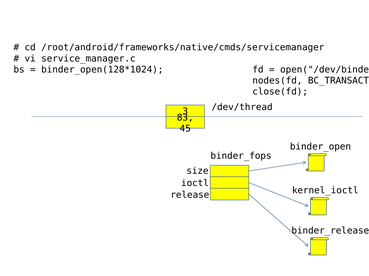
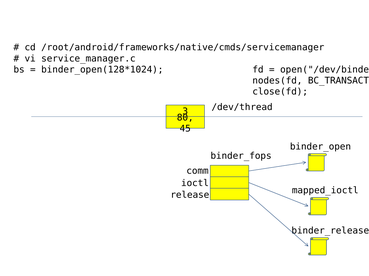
83: 83 -> 80
size: size -> comm
kernel_ioctl: kernel_ioctl -> mapped_ioctl
